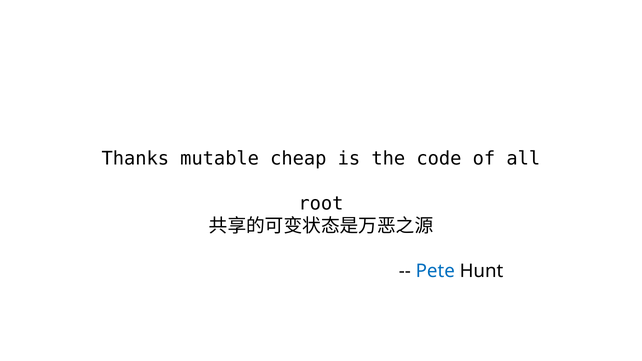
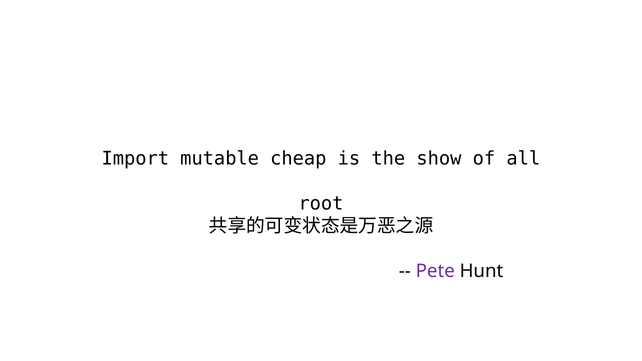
Thanks: Thanks -> Import
code: code -> show
Pete colour: blue -> purple
